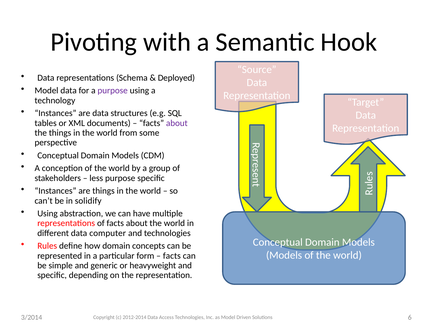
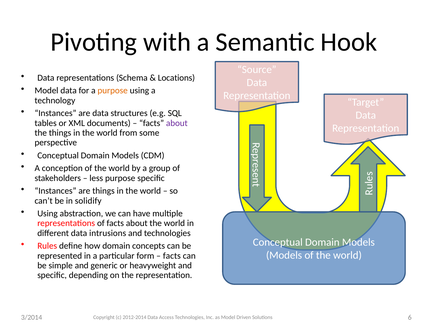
Deployed: Deployed -> Locations
purpose at (113, 90) colour: purple -> orange
computer: computer -> intrusions
